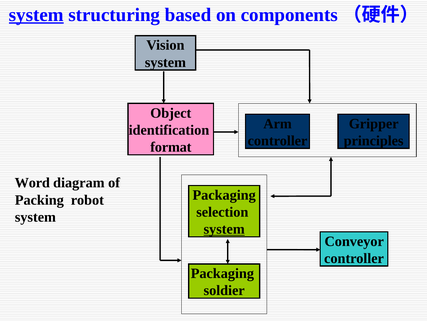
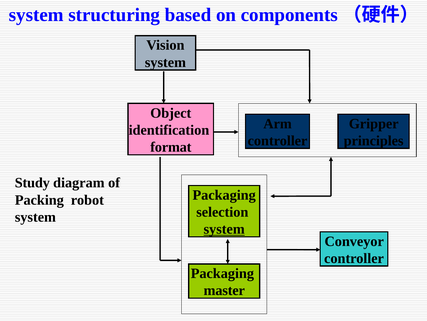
system at (36, 15) underline: present -> none
Word: Word -> Study
soldier: soldier -> master
